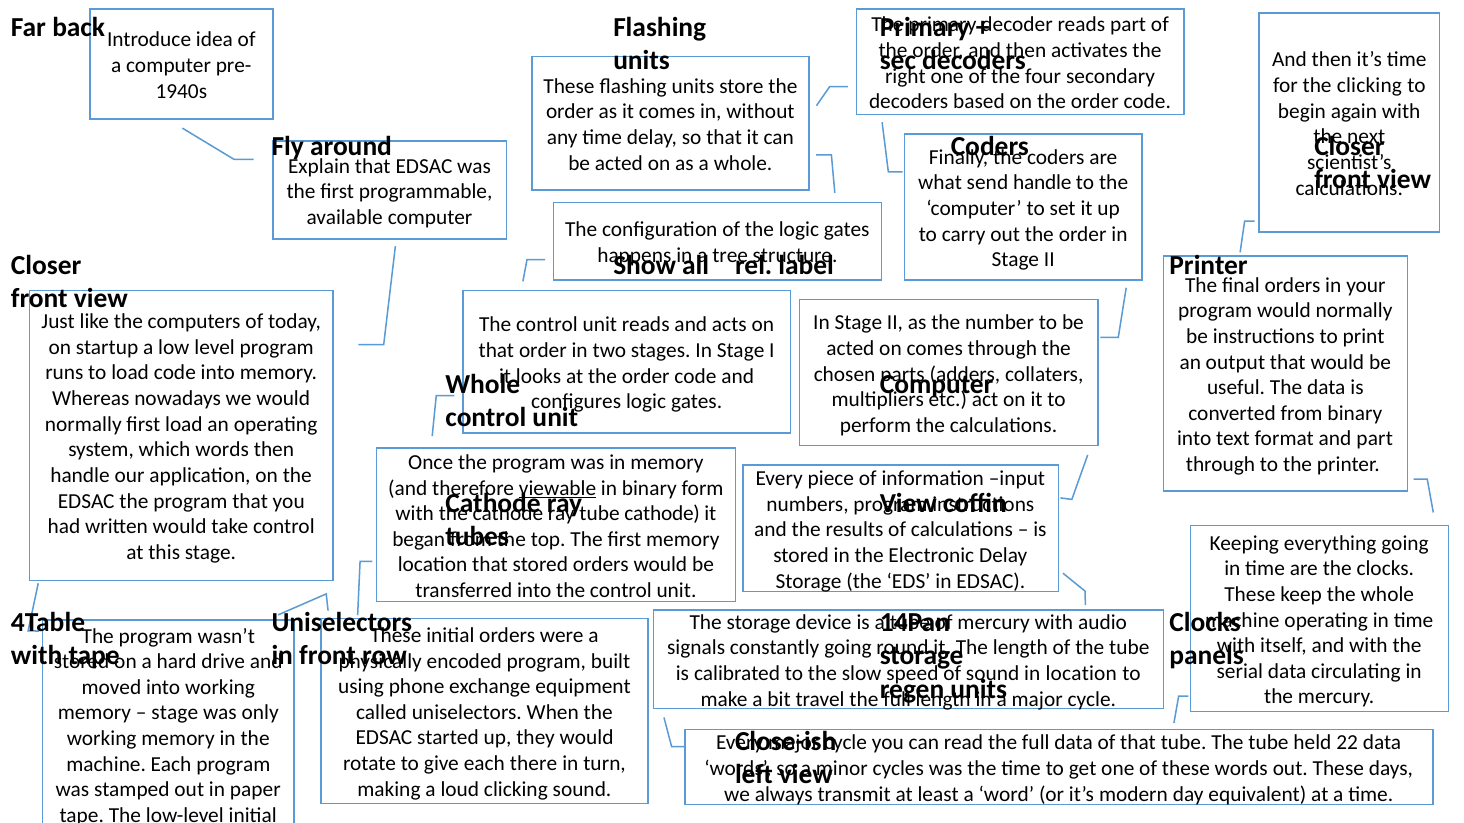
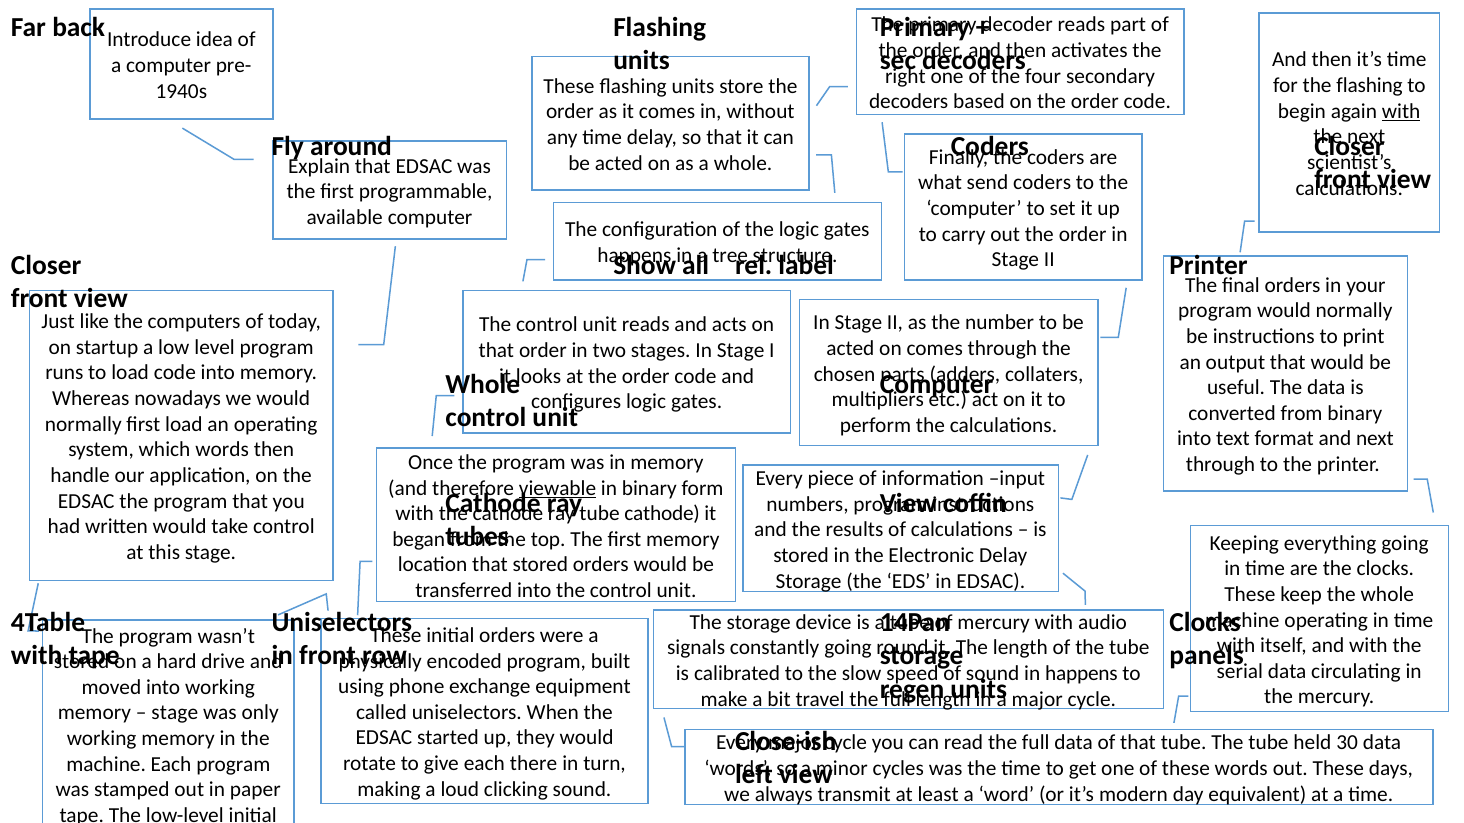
the clicking: clicking -> flashing
with at (1401, 111) underline: none -> present
send handle: handle -> coders
and part: part -> next
in location: location -> happens
22: 22 -> 30
